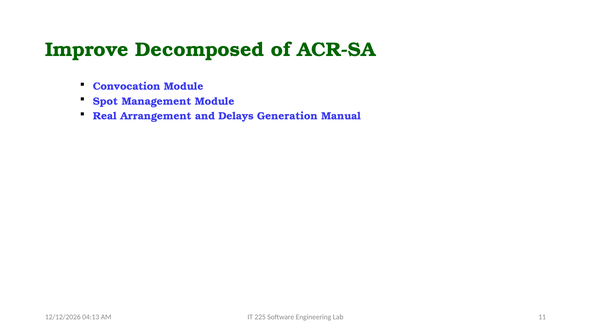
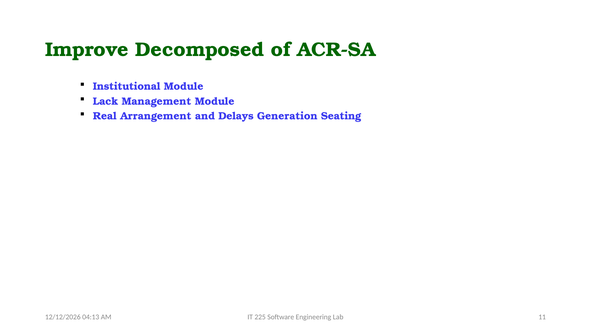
Convocation: Convocation -> Institutional
Spot: Spot -> Lack
Manual: Manual -> Seating
